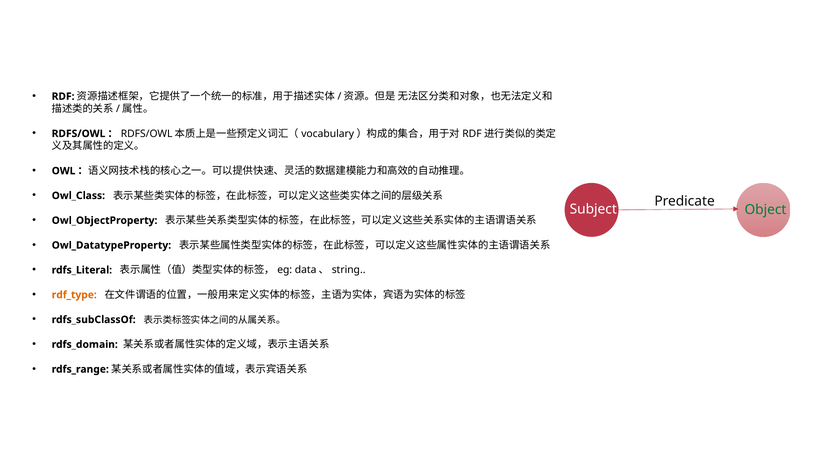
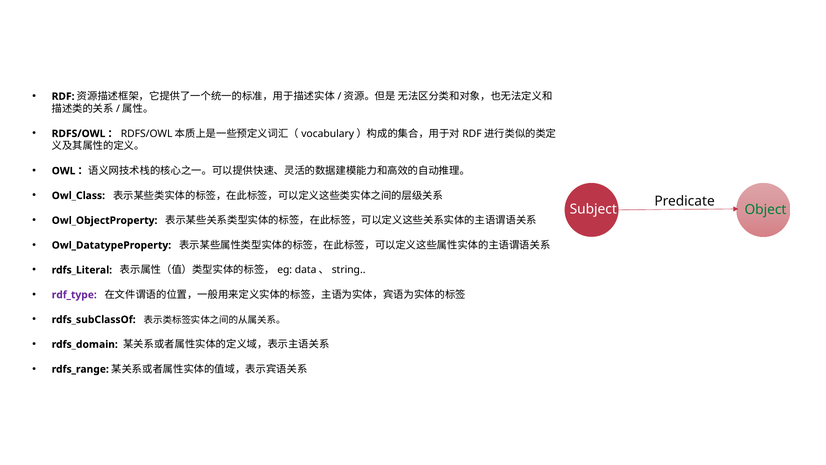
rdf_type colour: orange -> purple
